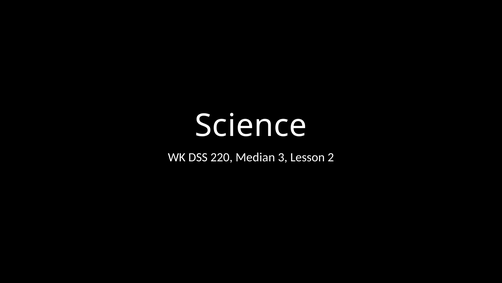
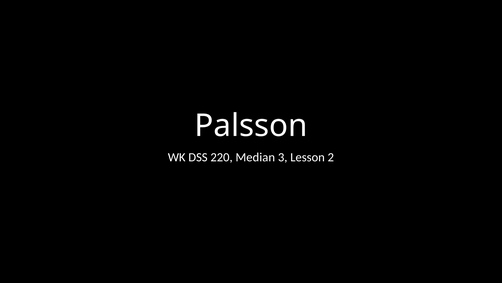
Science: Science -> Palsson
